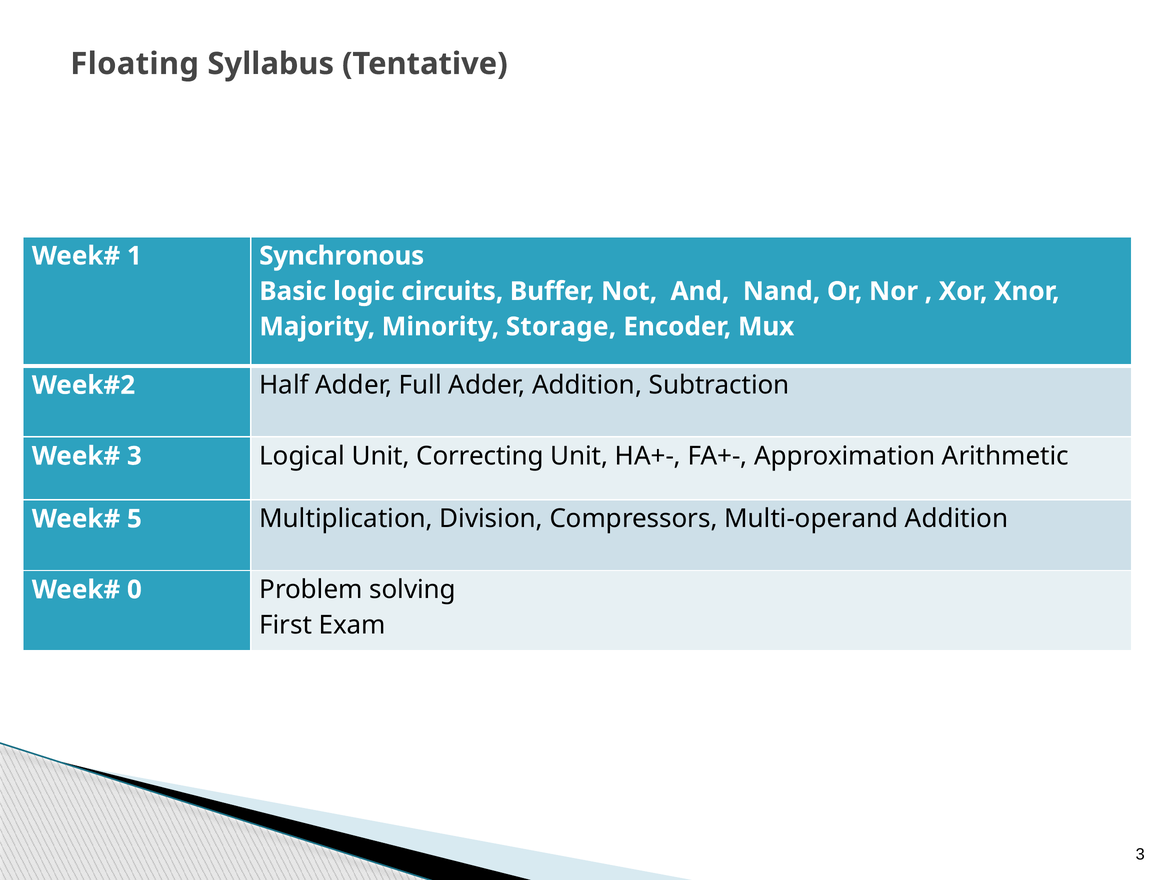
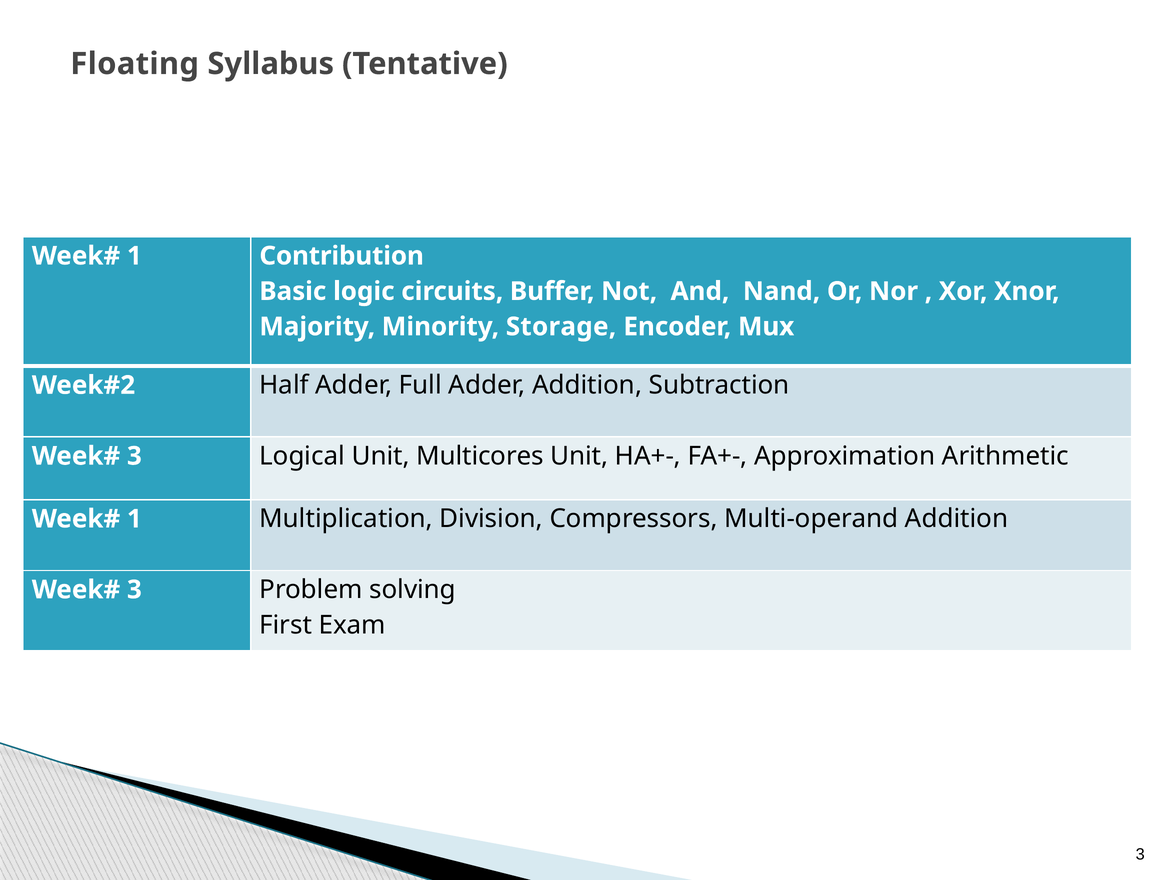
Synchronous: Synchronous -> Contribution
Correcting: Correcting -> Multicores
5 at (134, 519): 5 -> 1
0 at (134, 590): 0 -> 3
